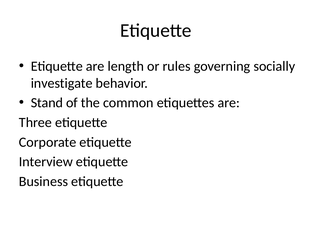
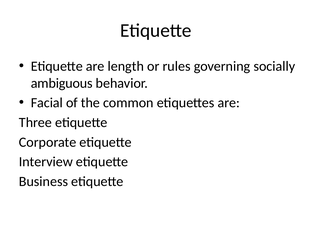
investigate: investigate -> ambiguous
Stand: Stand -> Facial
